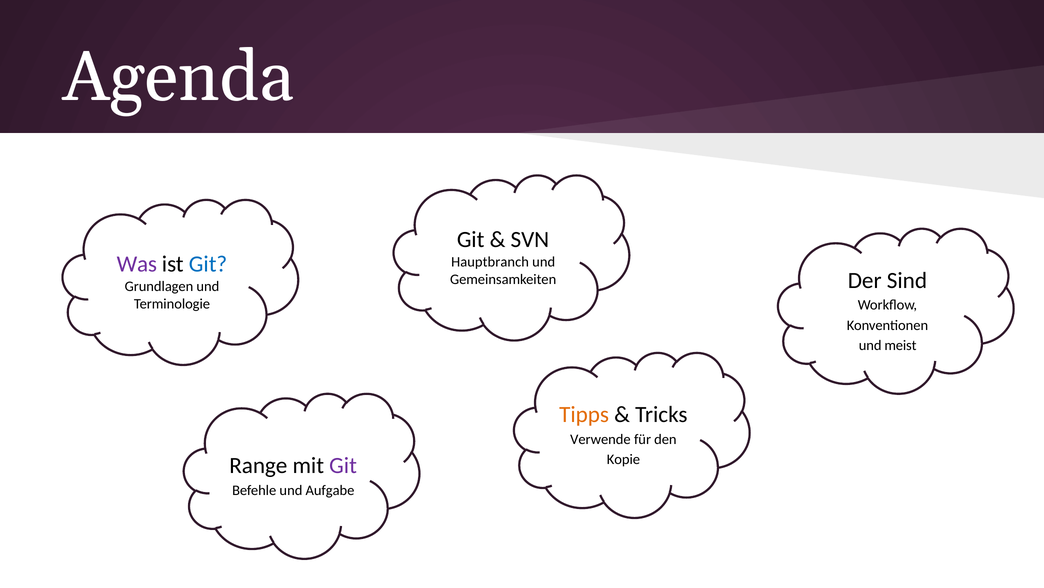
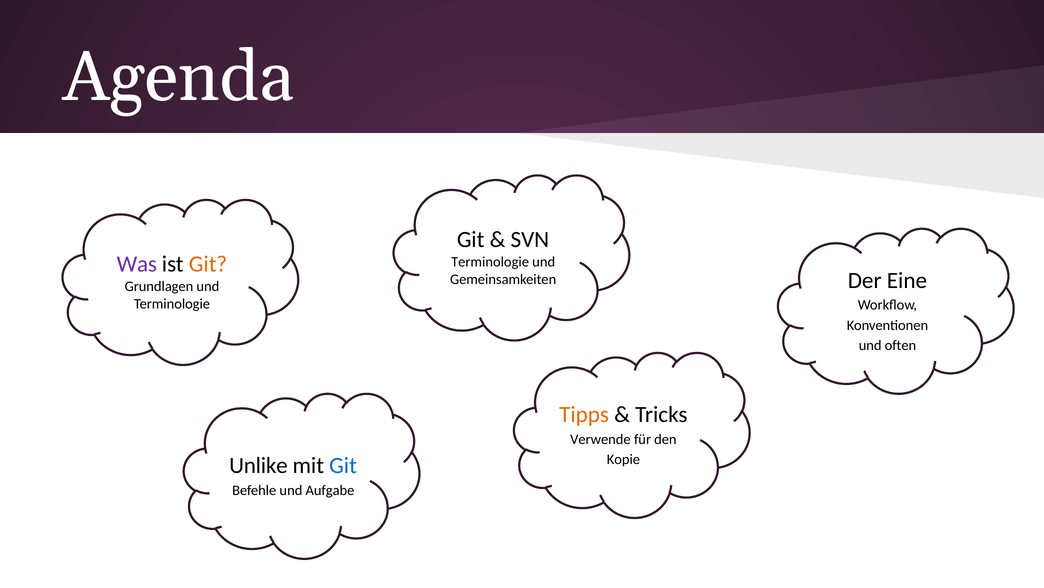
Git at (208, 264) colour: blue -> orange
Hauptbranch at (490, 262): Hauptbranch -> Terminologie
Sind: Sind -> Eine
meist: meist -> often
Range: Range -> Unlike
Git at (343, 465) colour: purple -> blue
